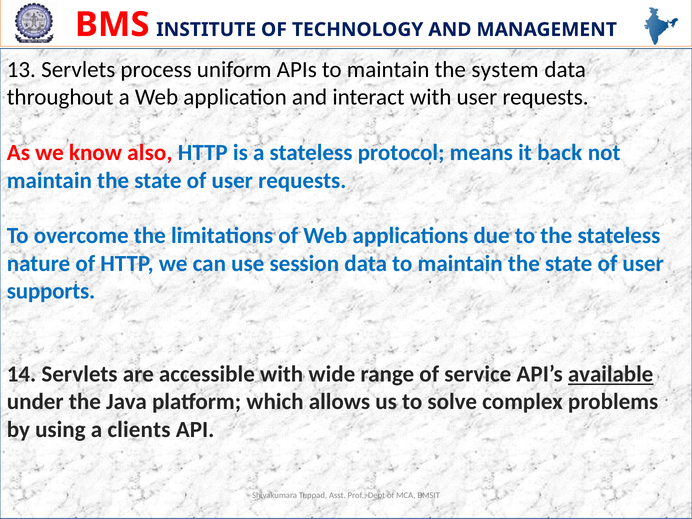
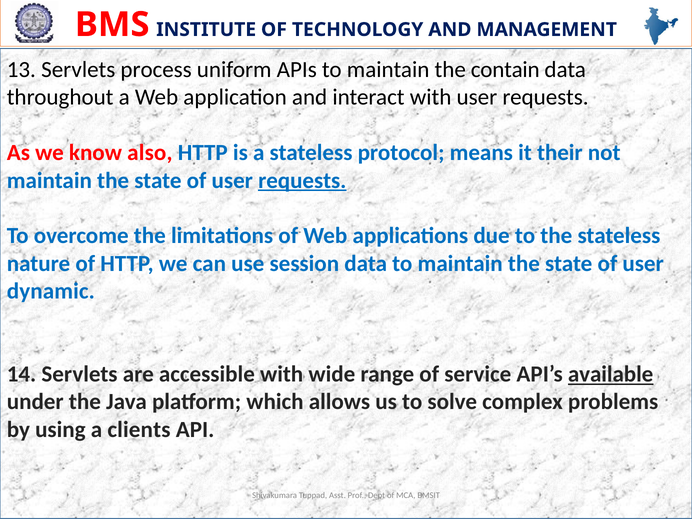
system: system -> contain
back: back -> their
requests at (302, 180) underline: none -> present
supports: supports -> dynamic
